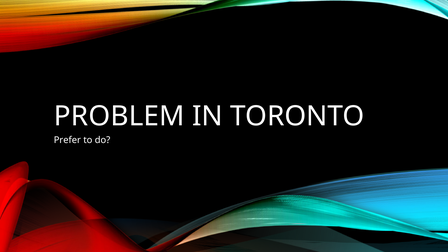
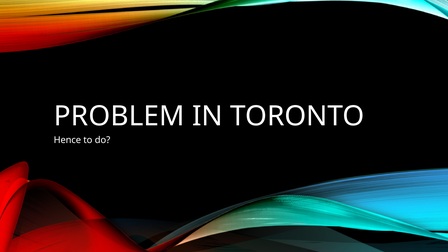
Prefer: Prefer -> Hence
